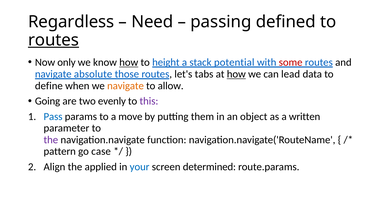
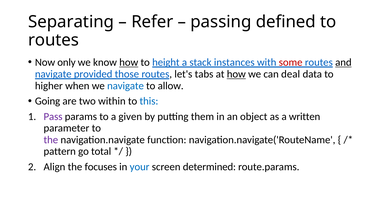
Regardless: Regardless -> Separating
Need: Need -> Refer
routes at (54, 40) underline: present -> none
potential: potential -> instances
and underline: none -> present
absolute: absolute -> provided
lead: lead -> deal
define: define -> higher
navigate at (126, 86) colour: orange -> blue
evenly: evenly -> within
this colour: purple -> blue
Pass colour: blue -> purple
move: move -> given
case: case -> total
applied: applied -> focuses
